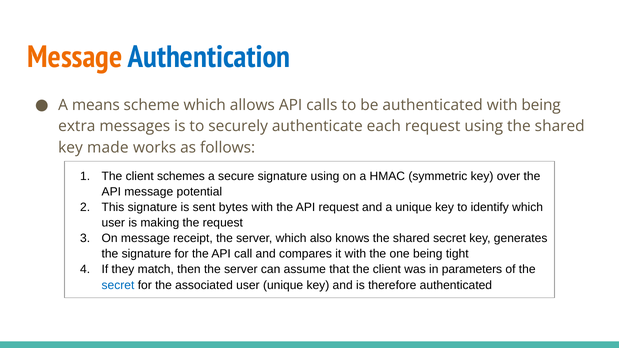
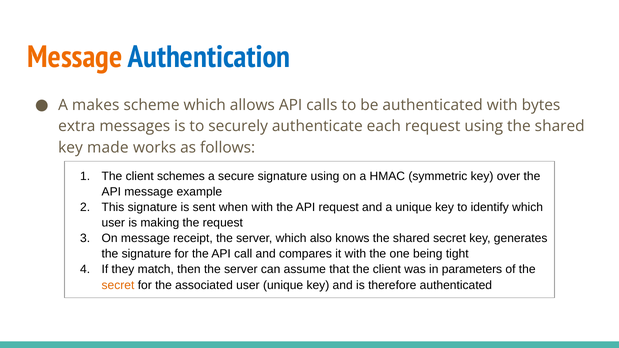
means: means -> makes
with being: being -> bytes
potential: potential -> example
bytes: bytes -> when
secret at (118, 285) colour: blue -> orange
